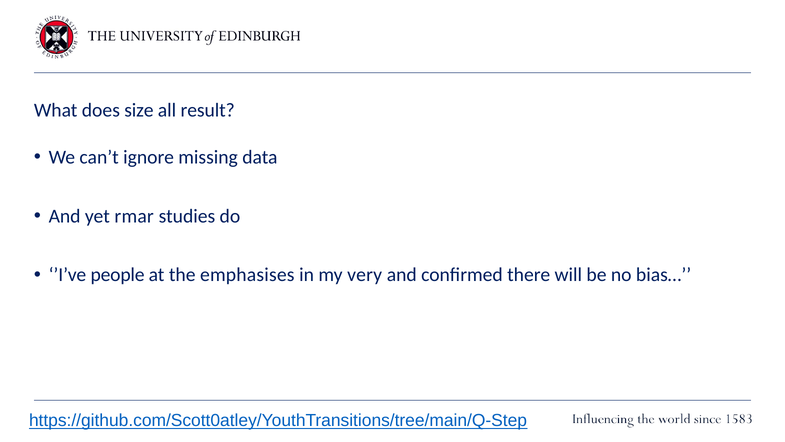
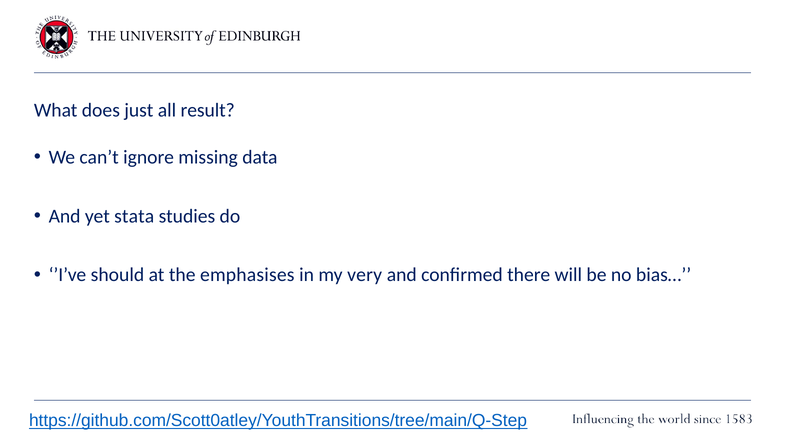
size: size -> just
rmar: rmar -> stata
people: people -> should
